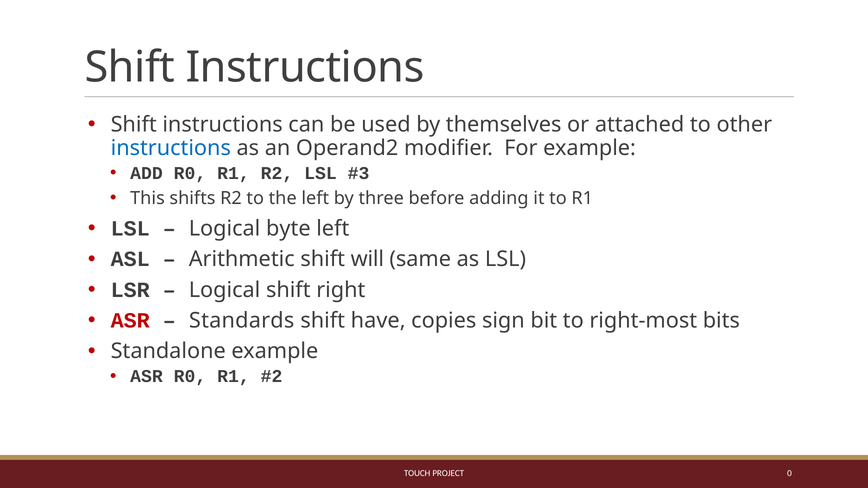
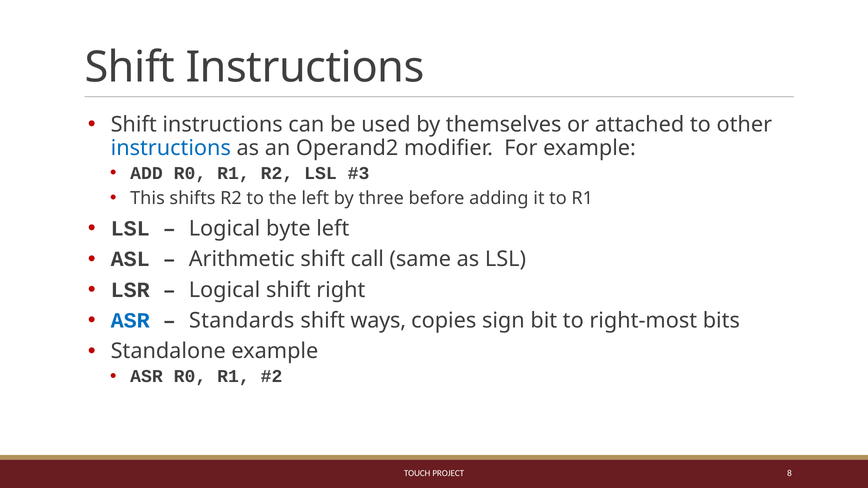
will: will -> call
ASR at (130, 321) colour: red -> blue
have: have -> ways
0: 0 -> 8
